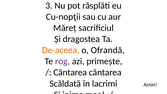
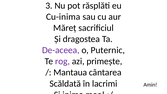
Cu-nopţii: Cu-nopţii -> Cu-inima
De-aceea colour: orange -> purple
Ofrandă: Ofrandă -> Puternic
Cântarea at (70, 72): Cântarea -> Mantaua
